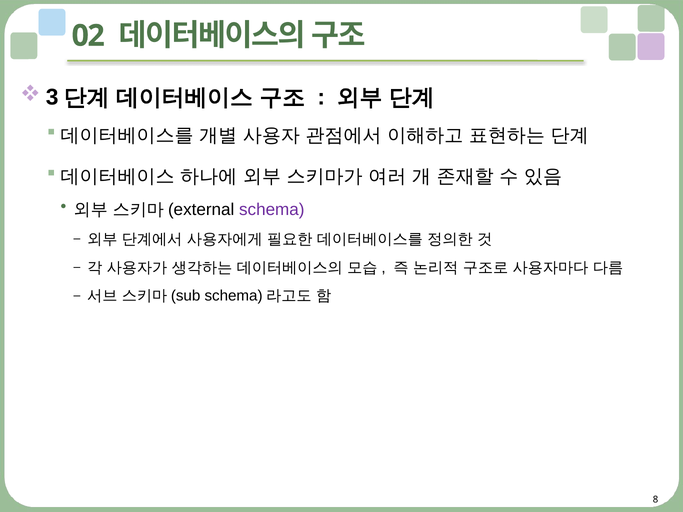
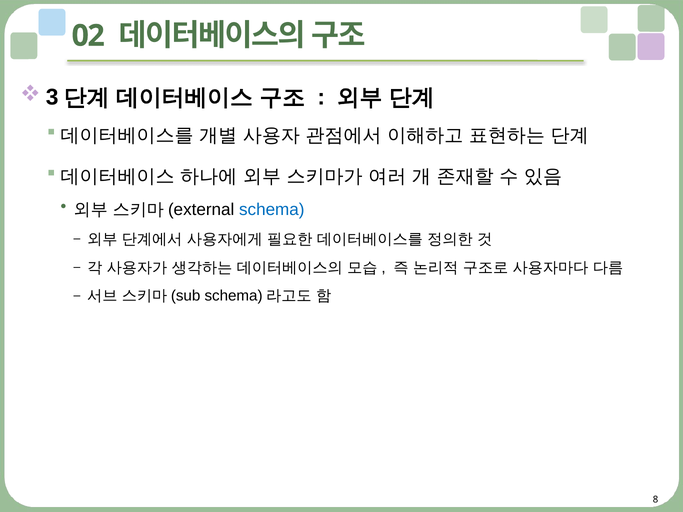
schema colour: purple -> blue
